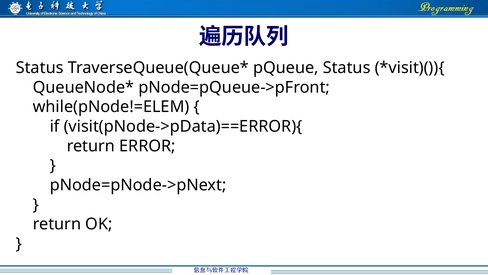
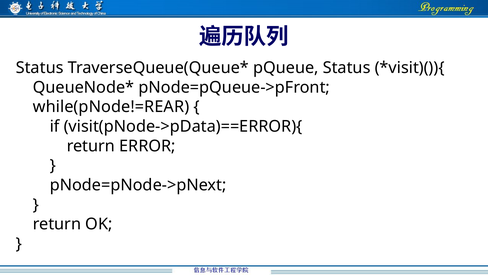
while(pNode!=ELEM: while(pNode!=ELEM -> while(pNode!=REAR
